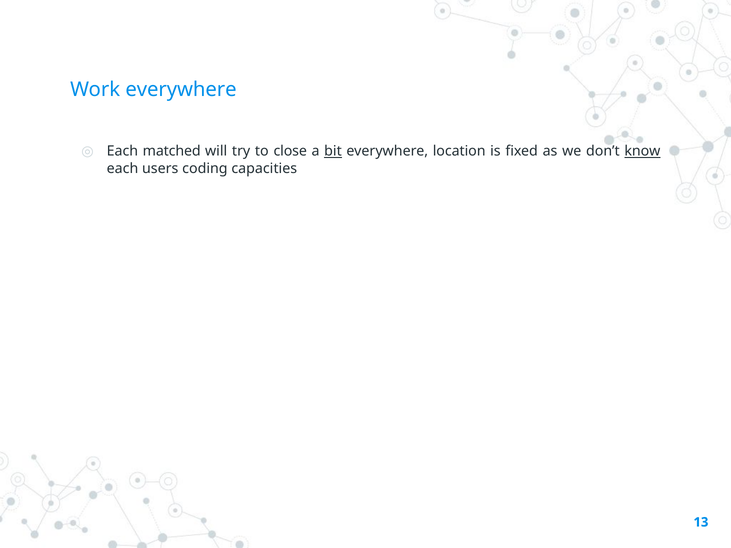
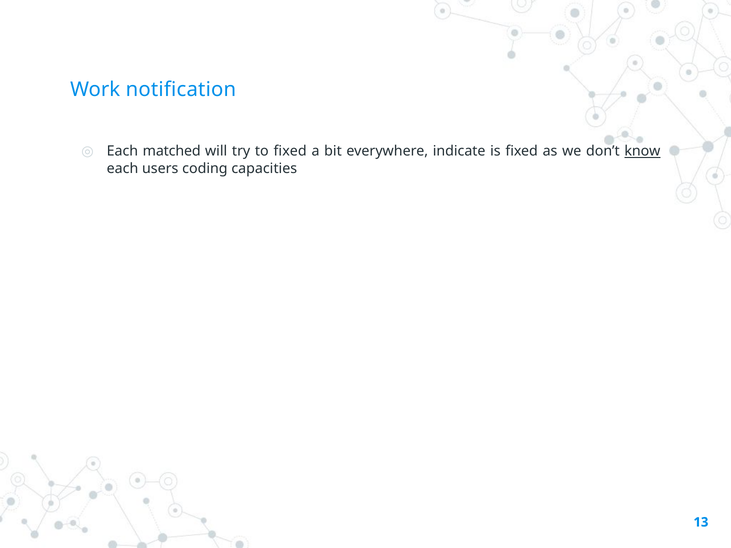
Work everywhere: everywhere -> notification
to close: close -> fixed
bit underline: present -> none
location: location -> indicate
